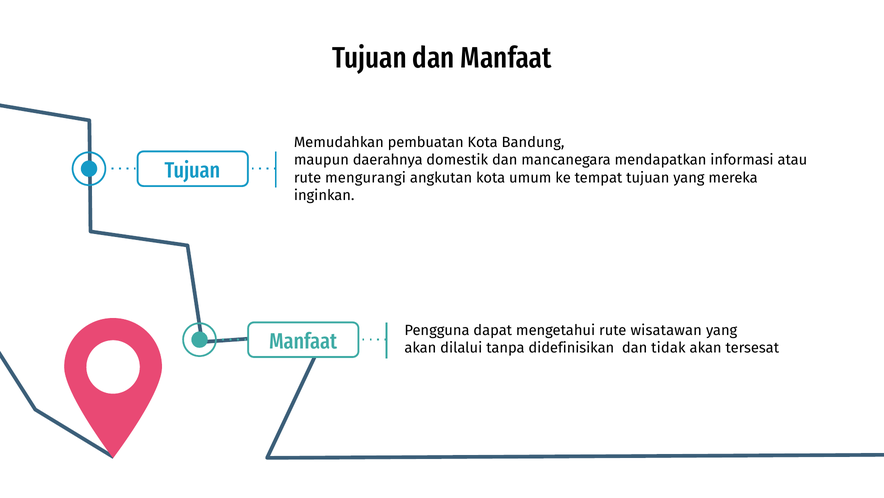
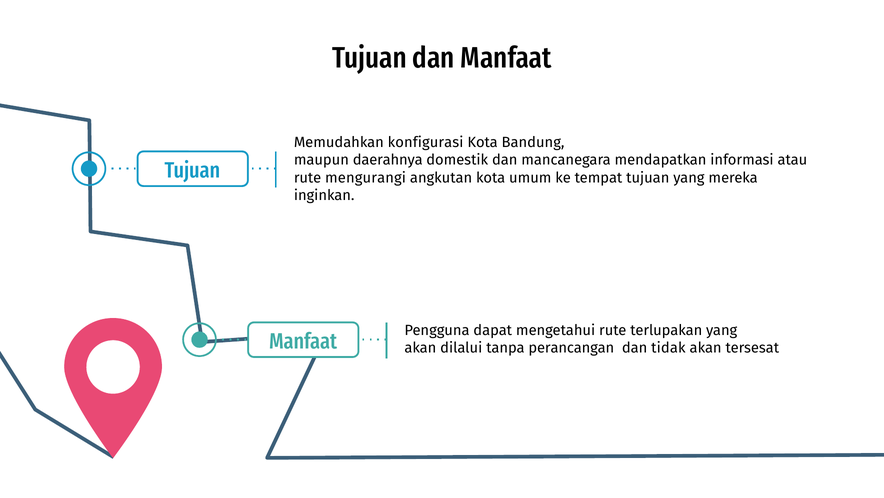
pembuatan: pembuatan -> konfigurasi
wisatawan: wisatawan -> terlupakan
didefinisikan: didefinisikan -> perancangan
